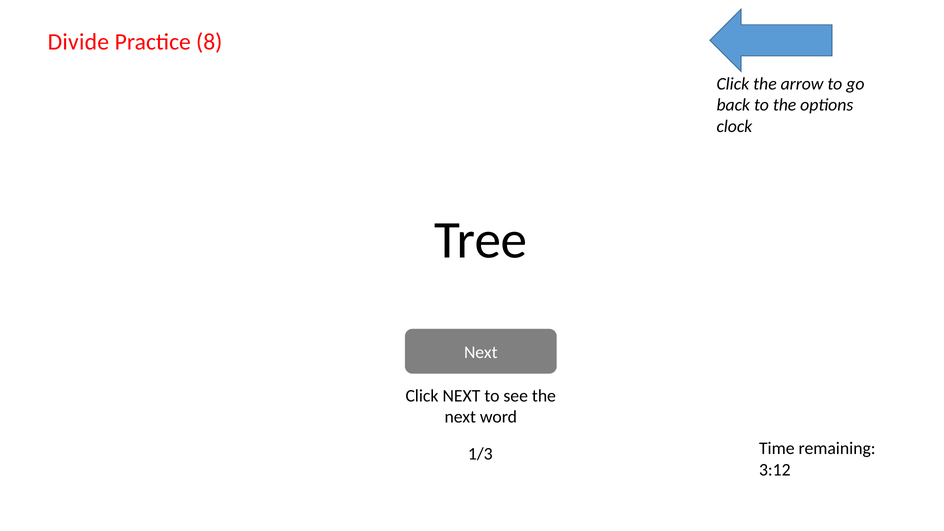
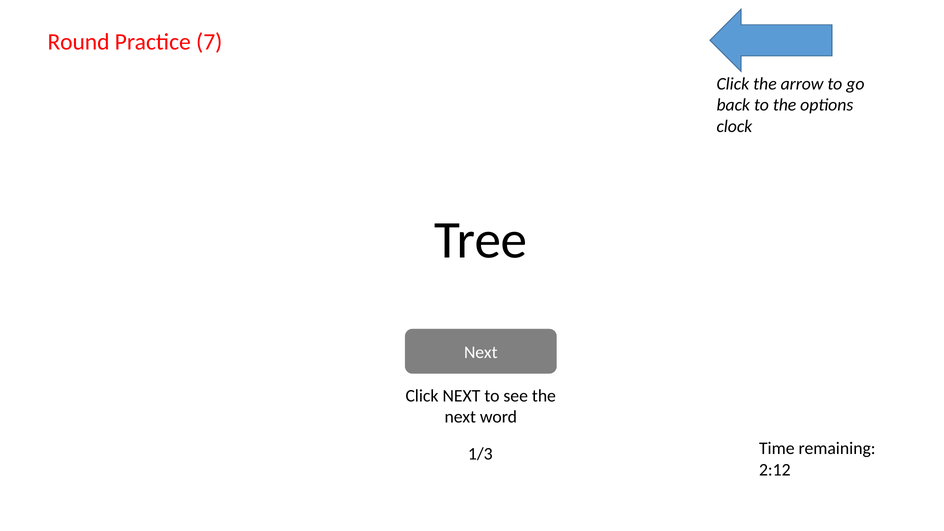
Divide: Divide -> Round
8: 8 -> 7
3:12: 3:12 -> 2:12
